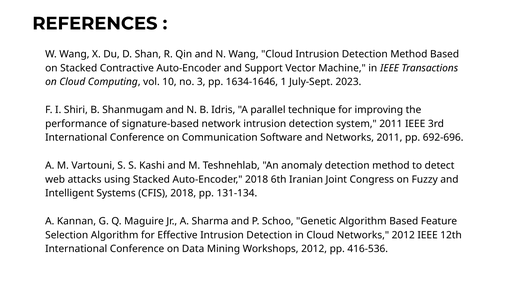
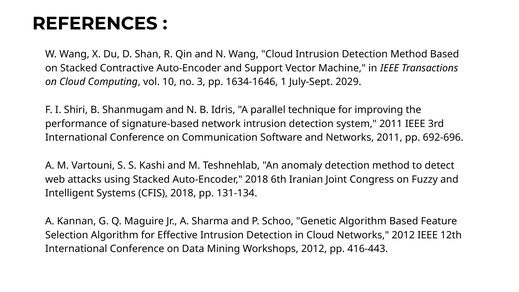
2023: 2023 -> 2029
416-536: 416-536 -> 416-443
